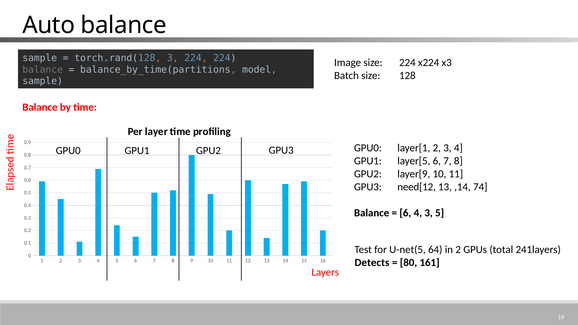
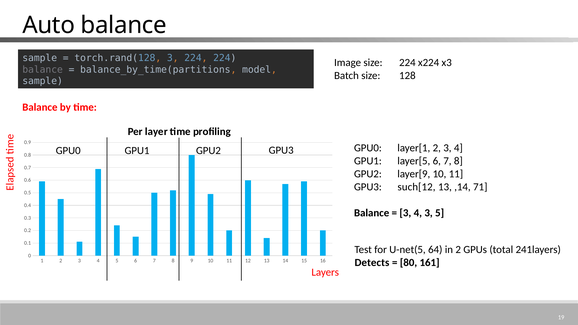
need[12: need[12 -> such[12
74: 74 -> 71
6 at (405, 213): 6 -> 3
